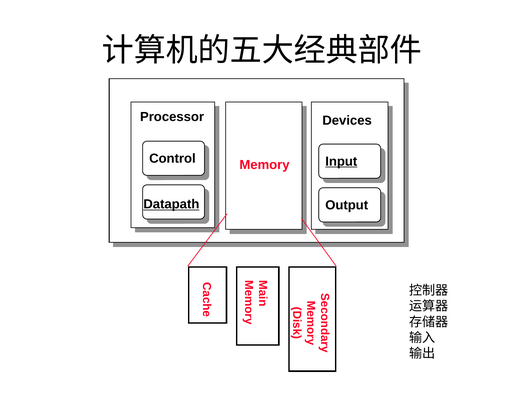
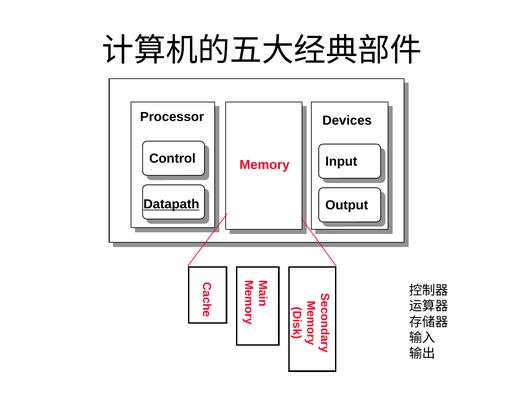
Input underline: present -> none
